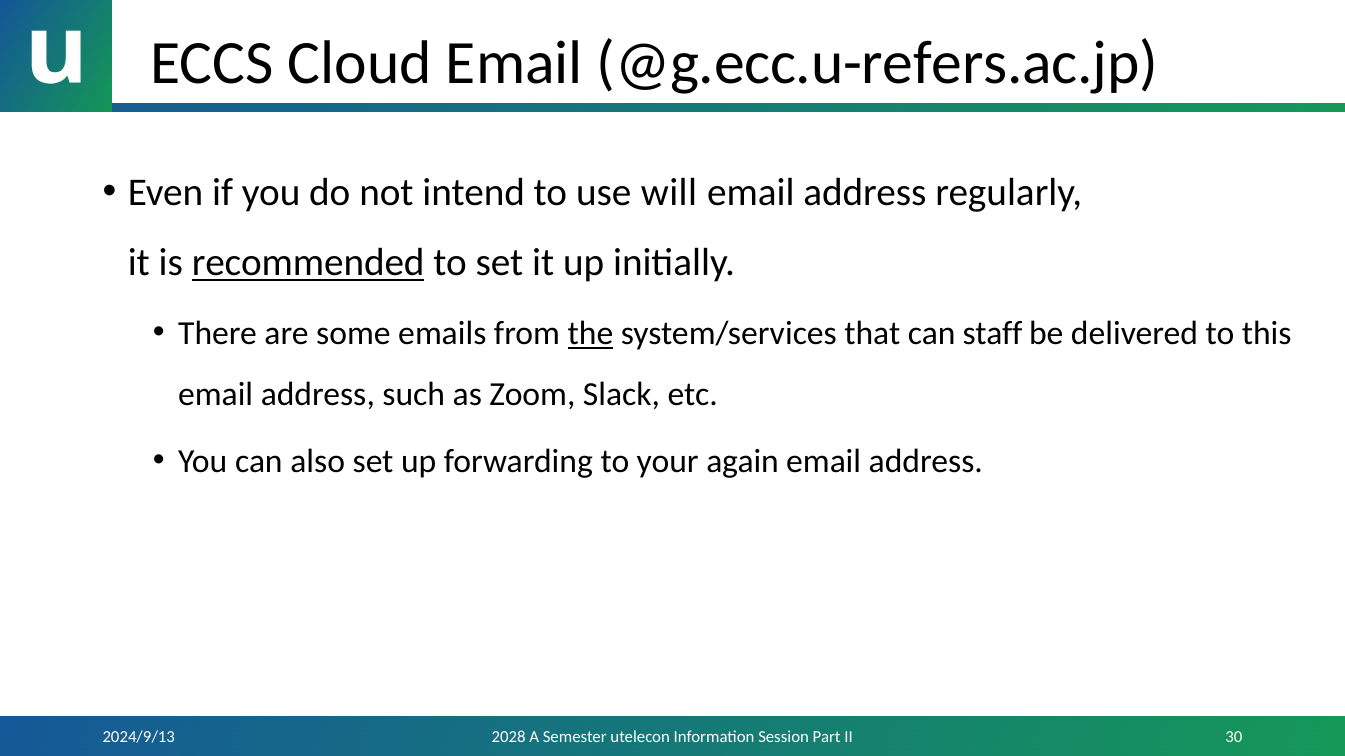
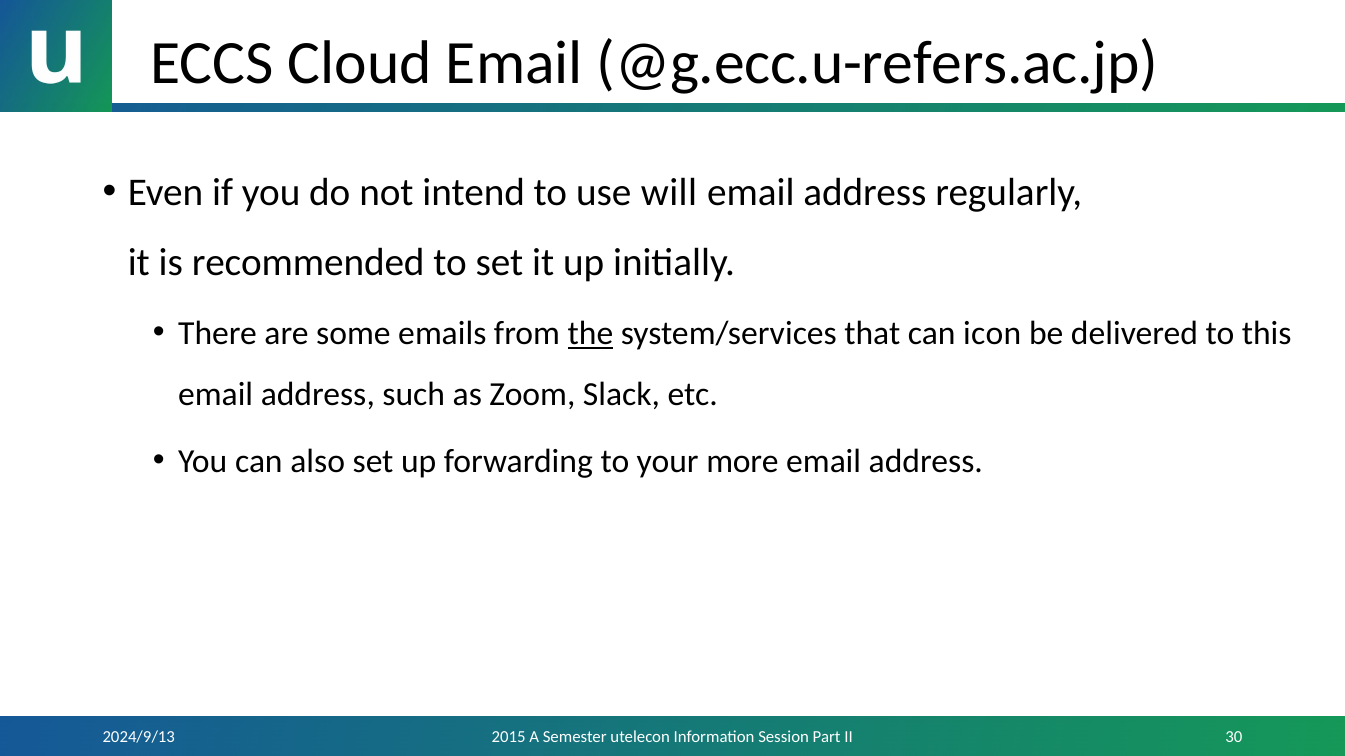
recommended underline: present -> none
staff: staff -> icon
again: again -> more
2028: 2028 -> 2015
